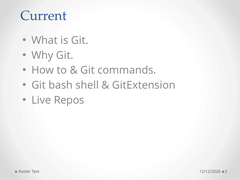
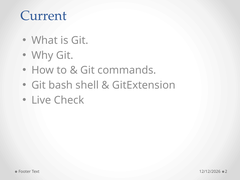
Repos: Repos -> Check
